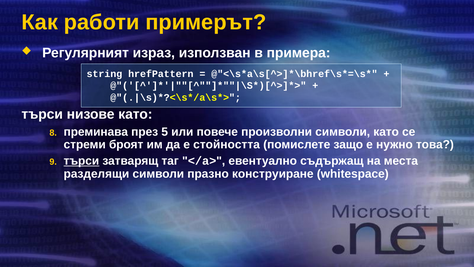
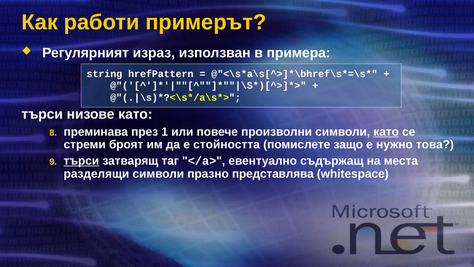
5: 5 -> 1
като at (386, 132) underline: none -> present
конструиране: конструиране -> представлява
